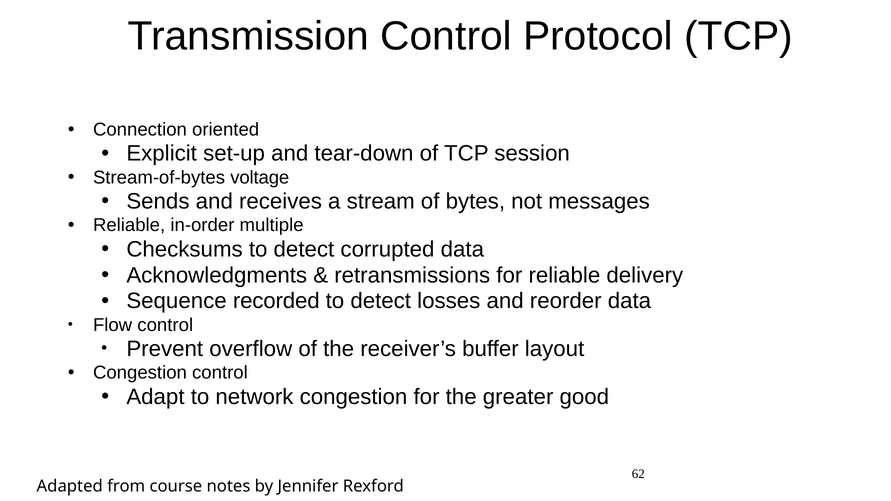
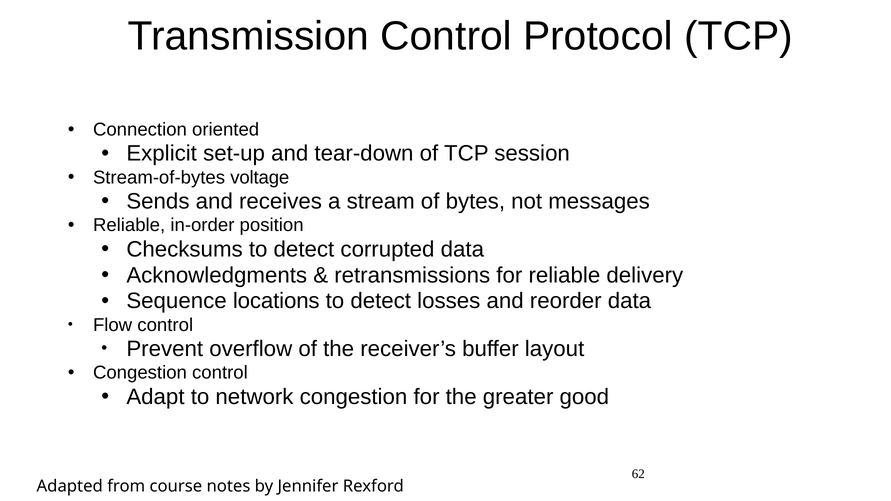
multiple: multiple -> position
recorded: recorded -> locations
